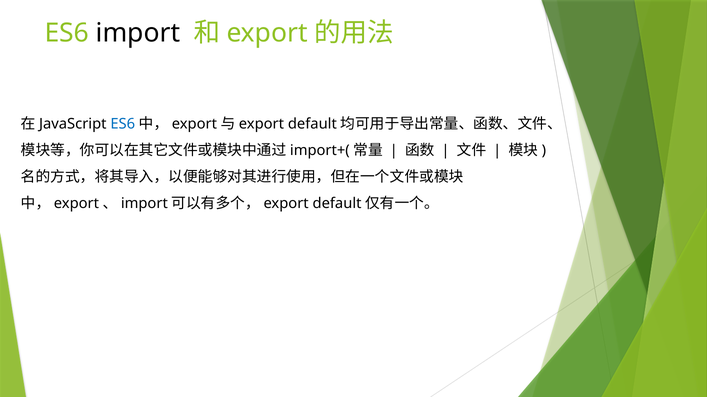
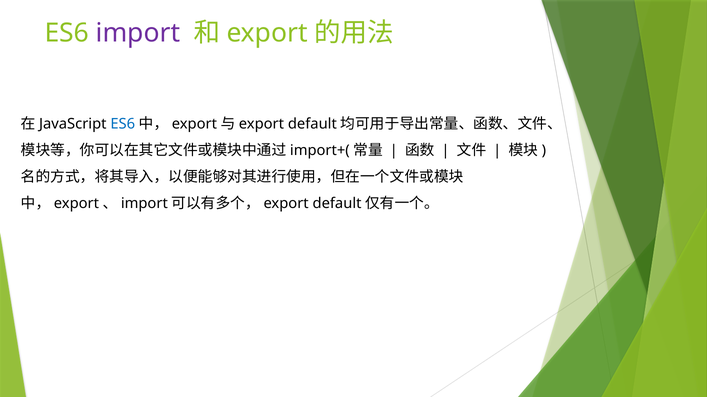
import at (138, 33) colour: black -> purple
